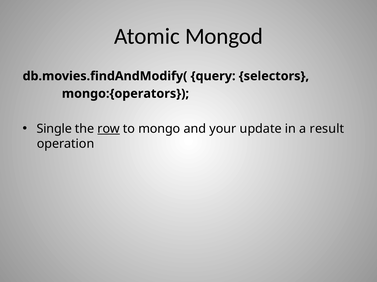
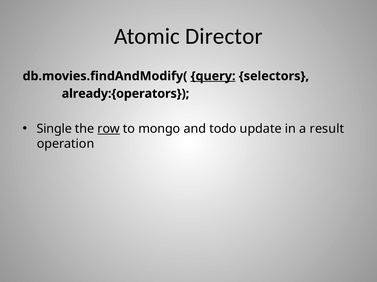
Mongod: Mongod -> Director
query underline: none -> present
mongo:{operators: mongo:{operators -> already:{operators
your: your -> todo
